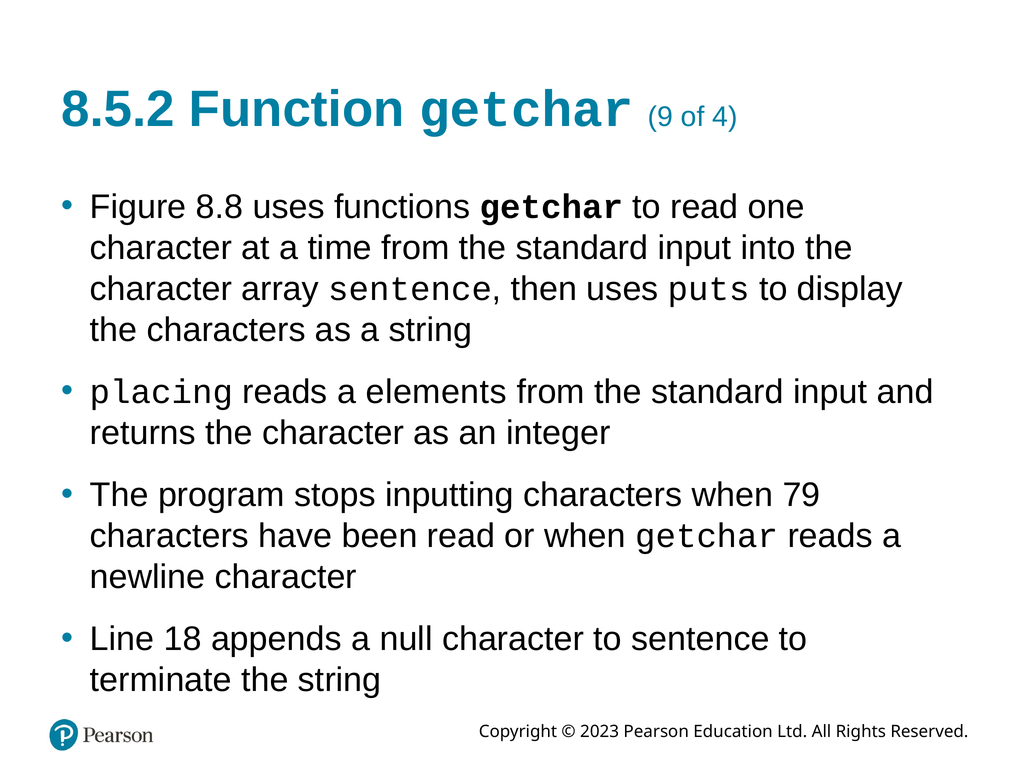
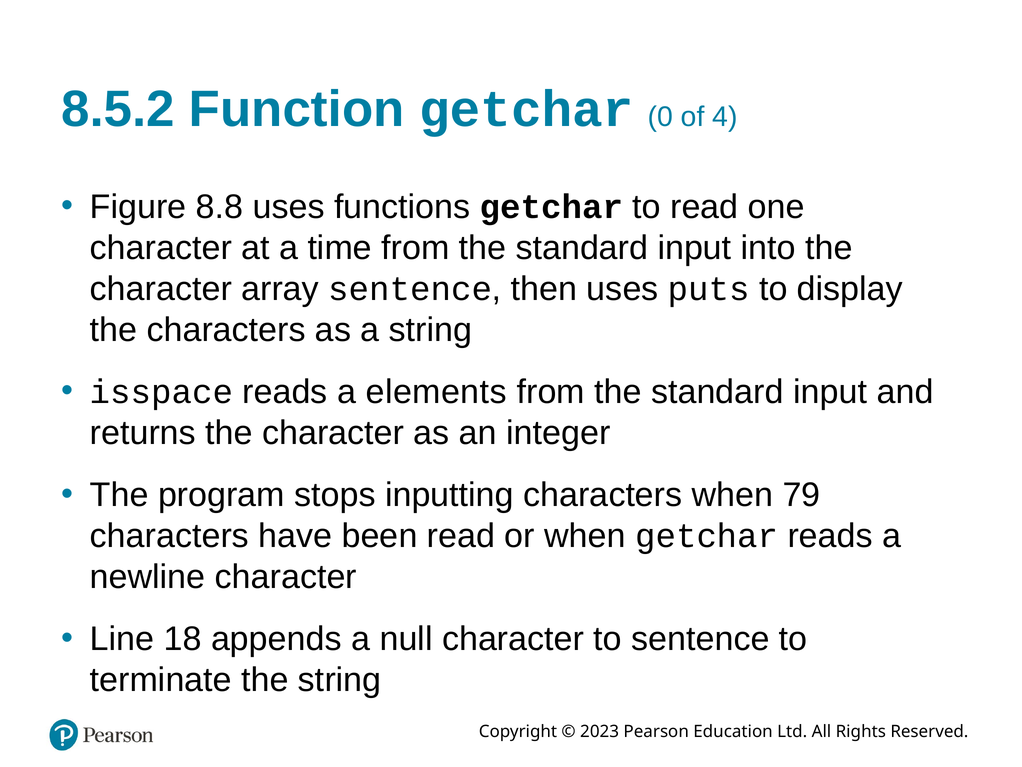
9: 9 -> 0
placing: placing -> isspace
